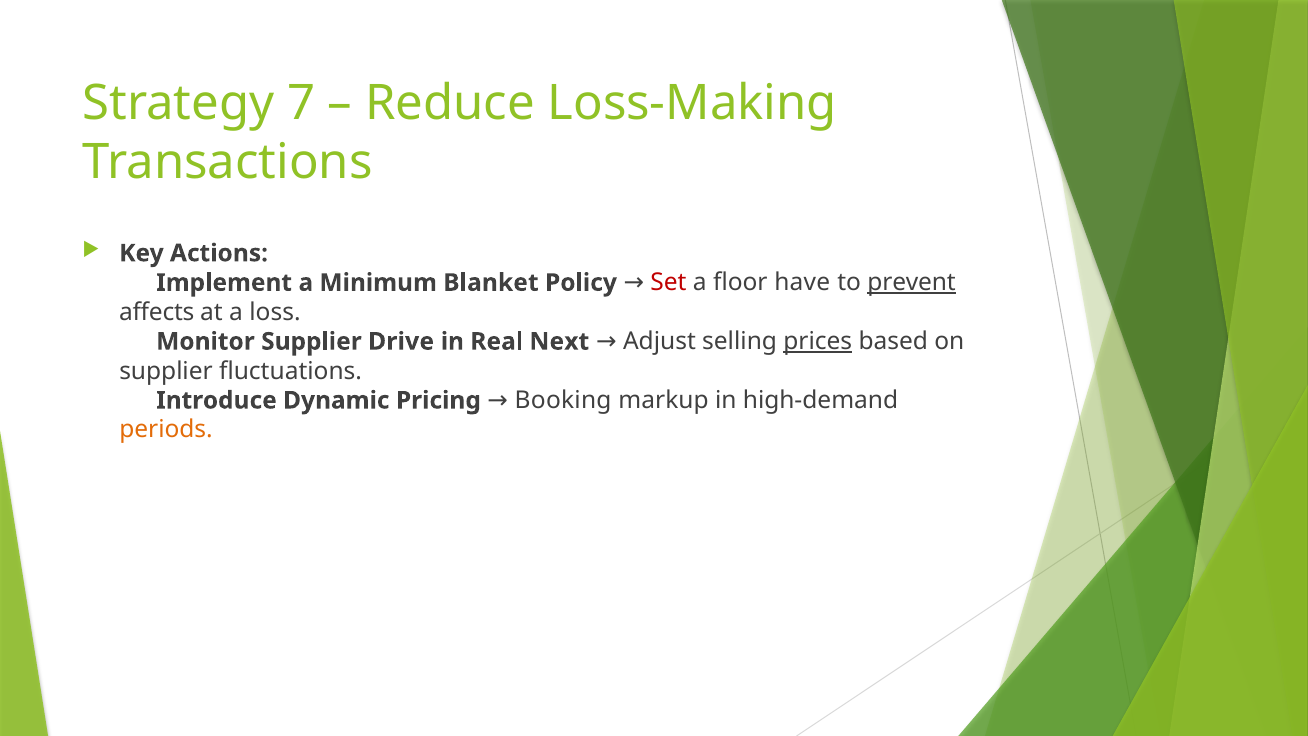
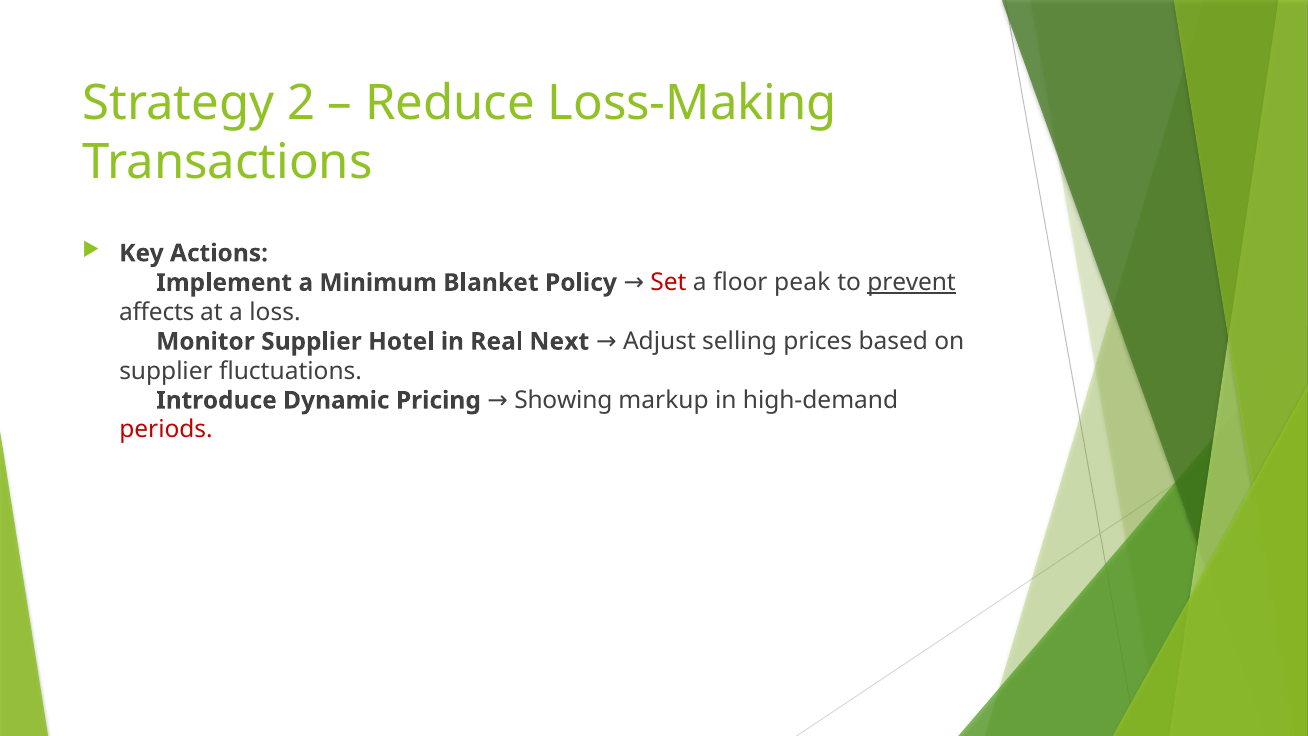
7: 7 -> 2
have: have -> peak
Drive: Drive -> Hotel
prices underline: present -> none
Booking: Booking -> Showing
periods colour: orange -> red
